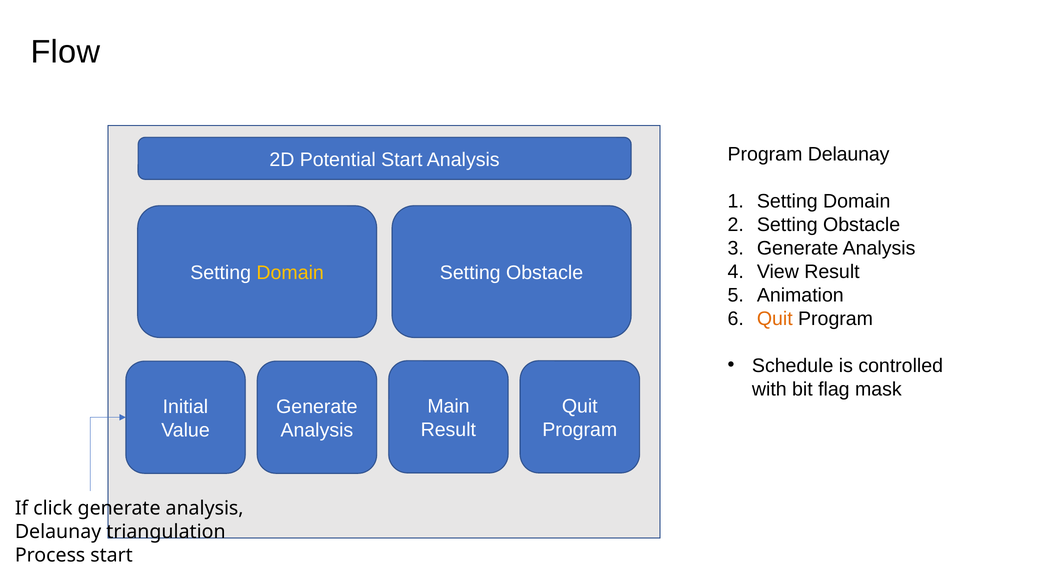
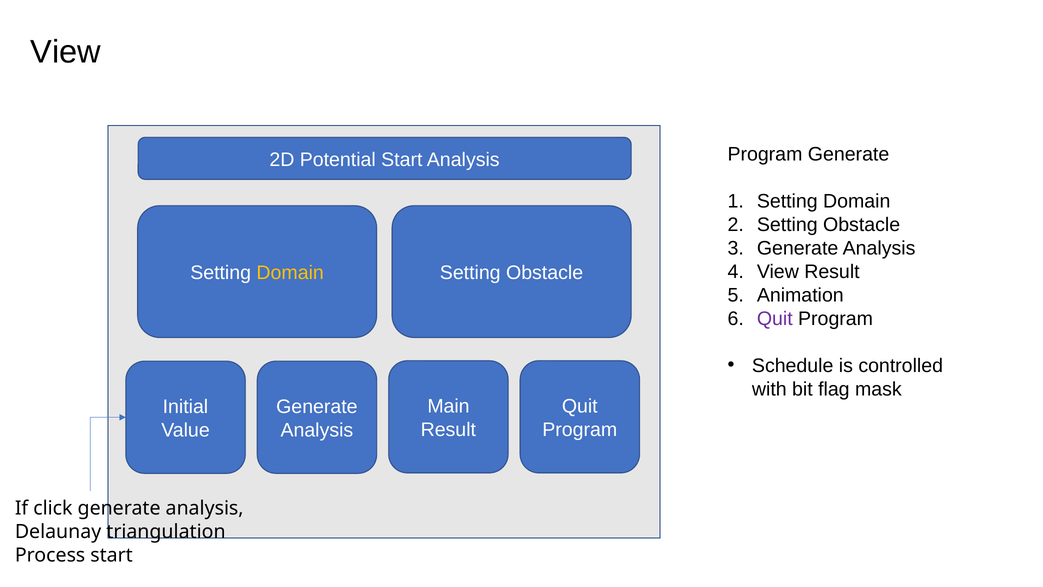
Flow at (66, 52): Flow -> View
Program Delaunay: Delaunay -> Generate
Quit at (775, 318) colour: orange -> purple
